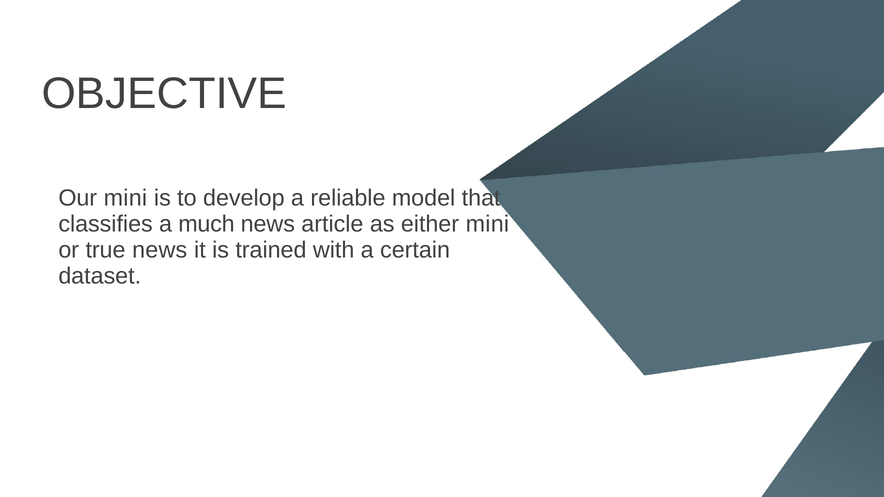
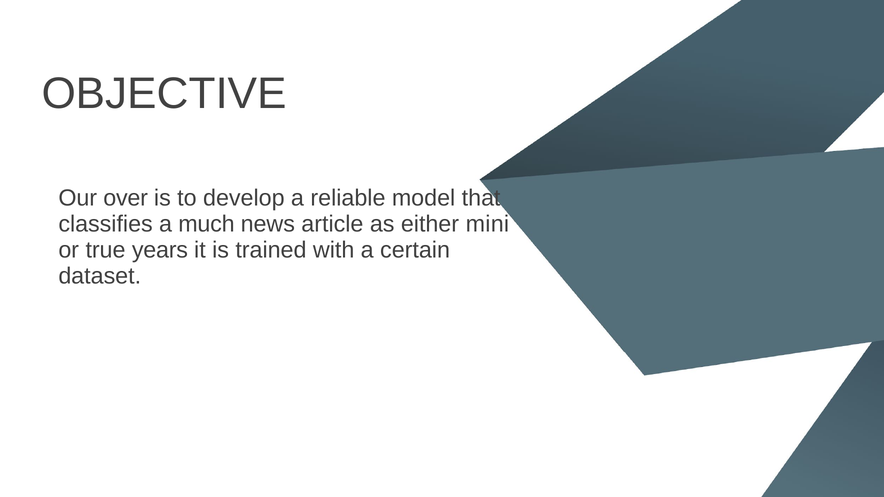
Our mini: mini -> over
true news: news -> years
